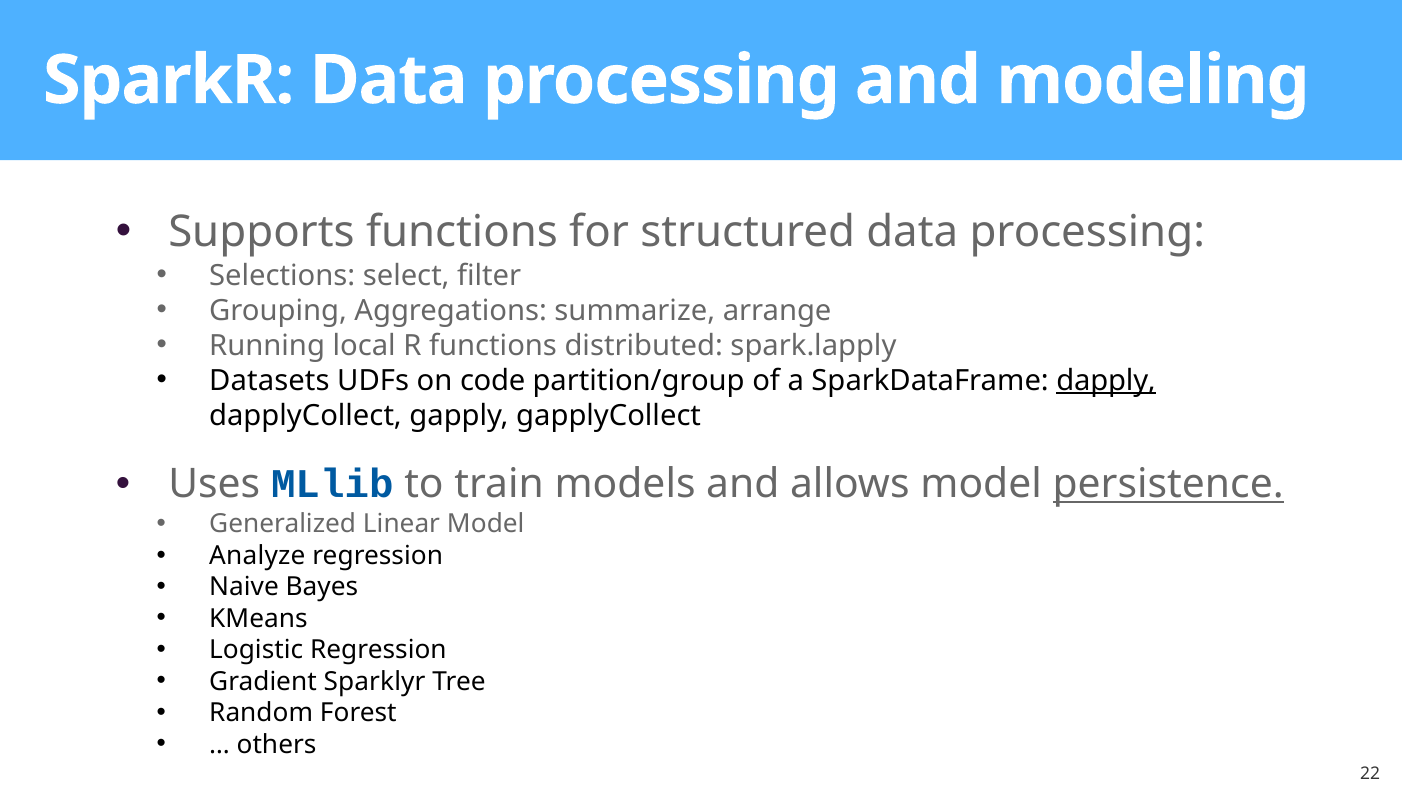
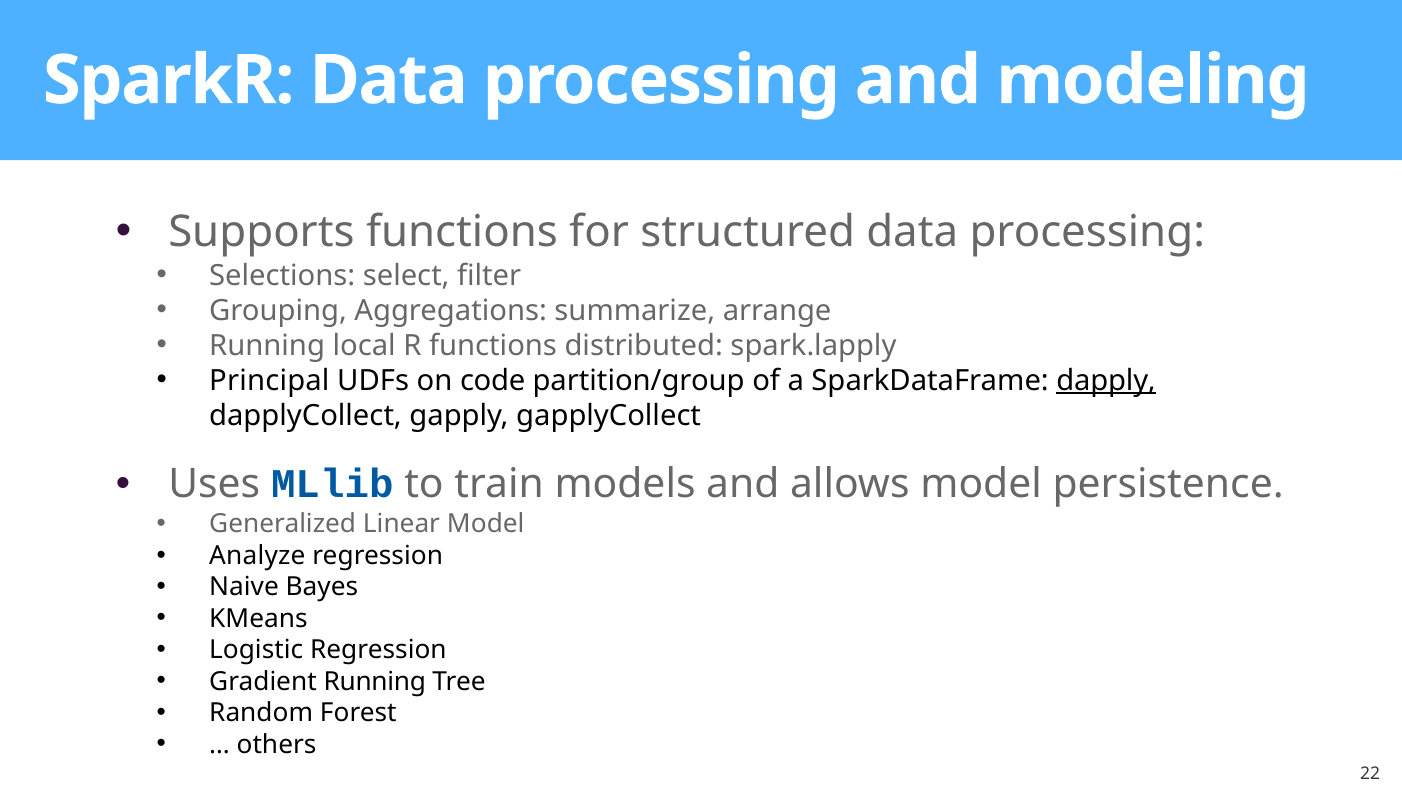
Datasets: Datasets -> Principal
persistence underline: present -> none
Gradient Sparklyr: Sparklyr -> Running
